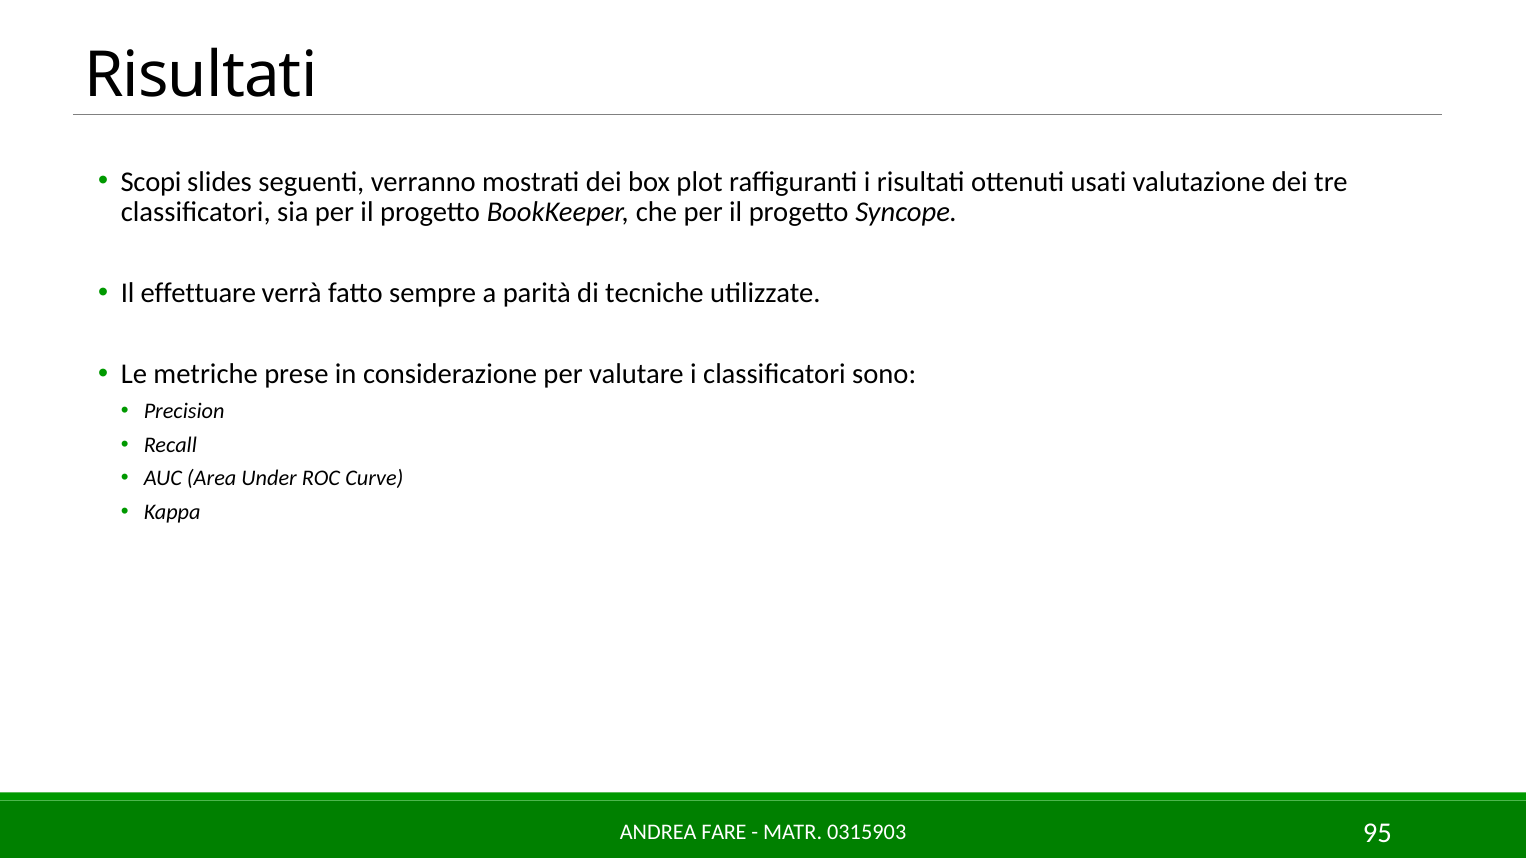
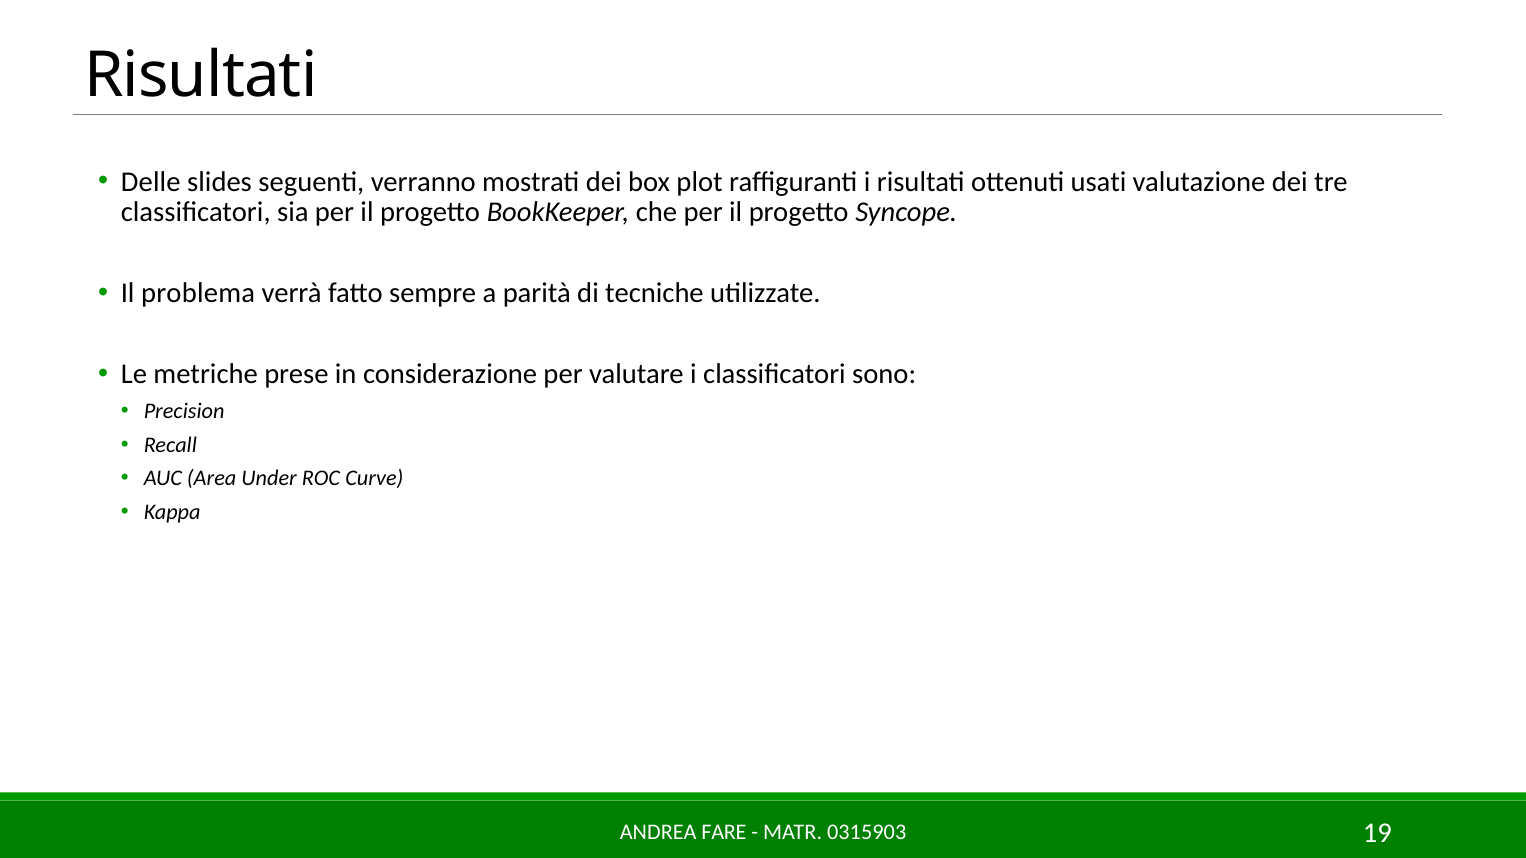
Scopi: Scopi -> Delle
effettuare: effettuare -> problema
95: 95 -> 19
